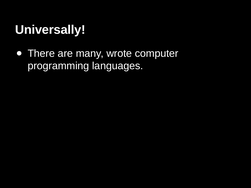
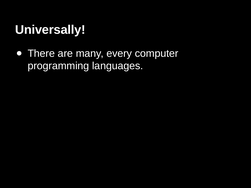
wrote: wrote -> every
